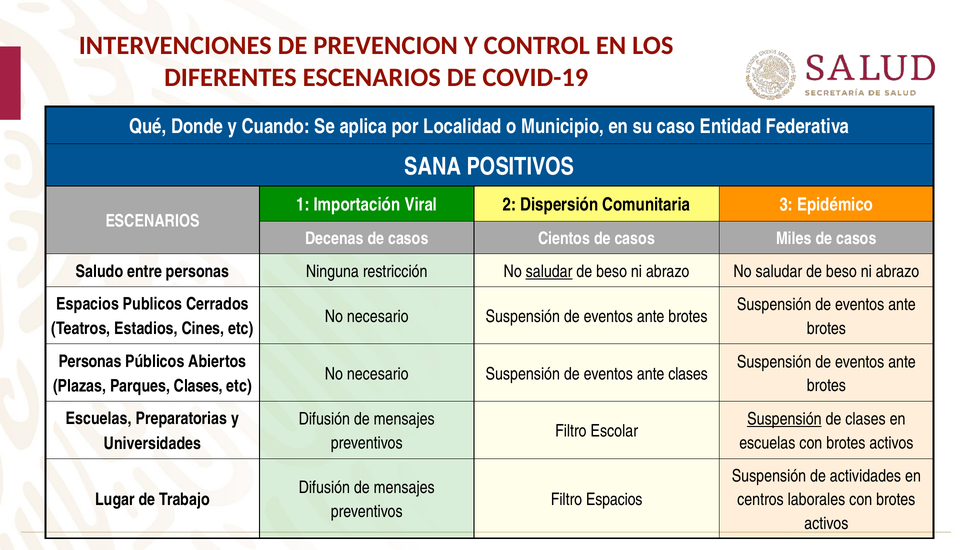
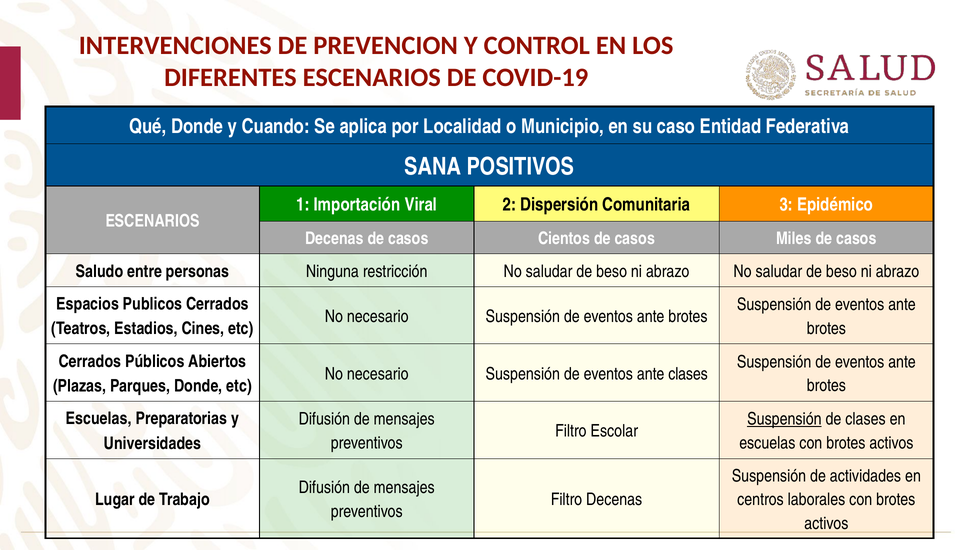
saludar at (549, 272) underline: present -> none
Personas at (90, 362): Personas -> Cerrados
Parques Clases: Clases -> Donde
Filtro Espacios: Espacios -> Decenas
